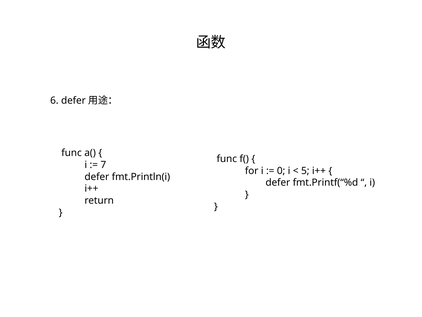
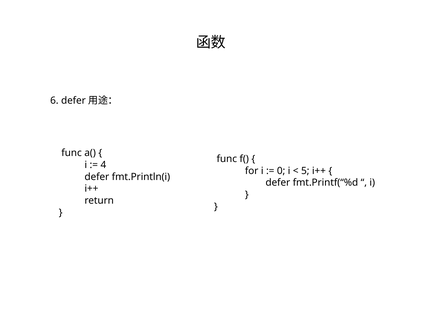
7: 7 -> 4
